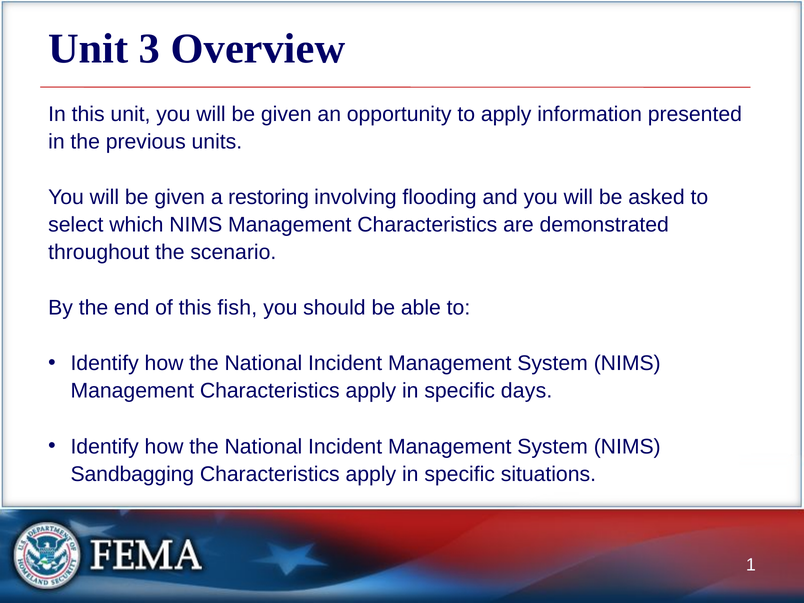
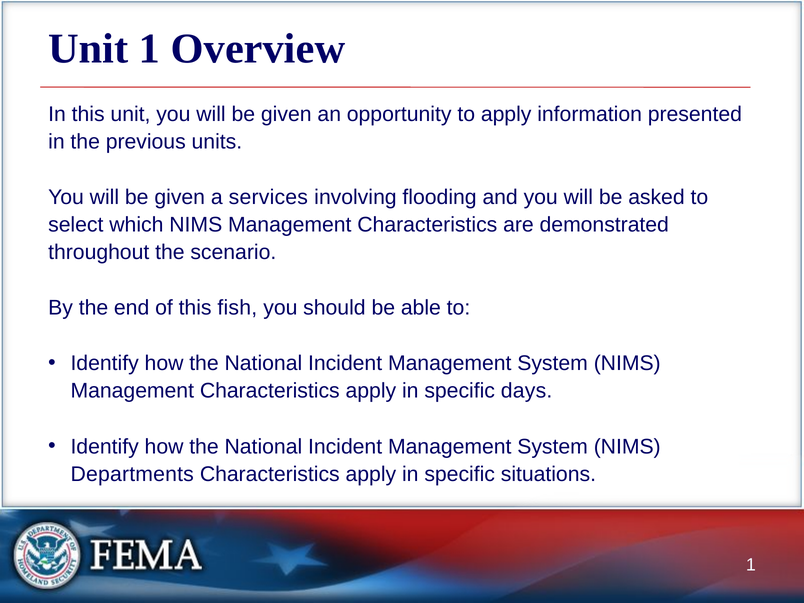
Unit 3: 3 -> 1
restoring: restoring -> services
Sandbagging: Sandbagging -> Departments
